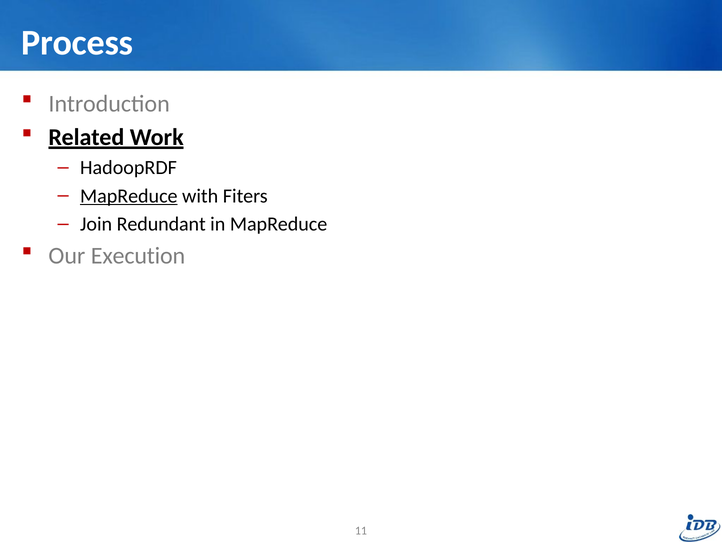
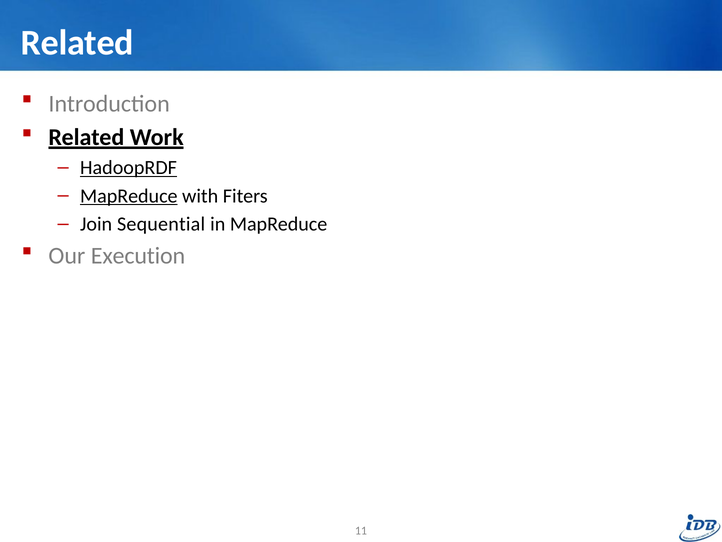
Process at (77, 43): Process -> Related
HadoopRDF underline: none -> present
Redundant: Redundant -> Sequential
